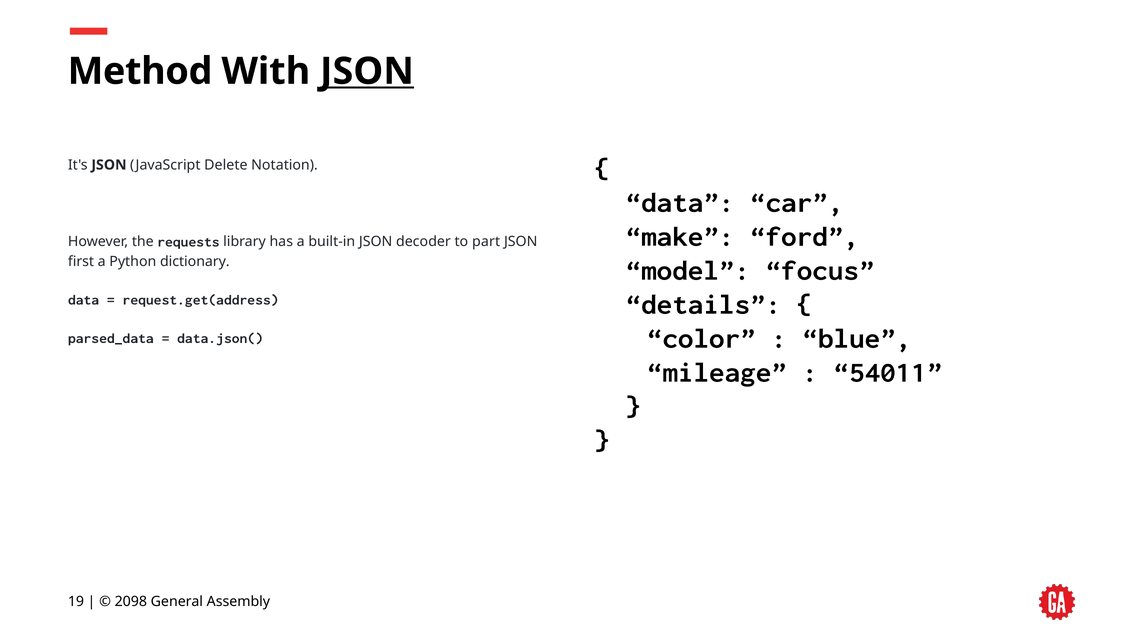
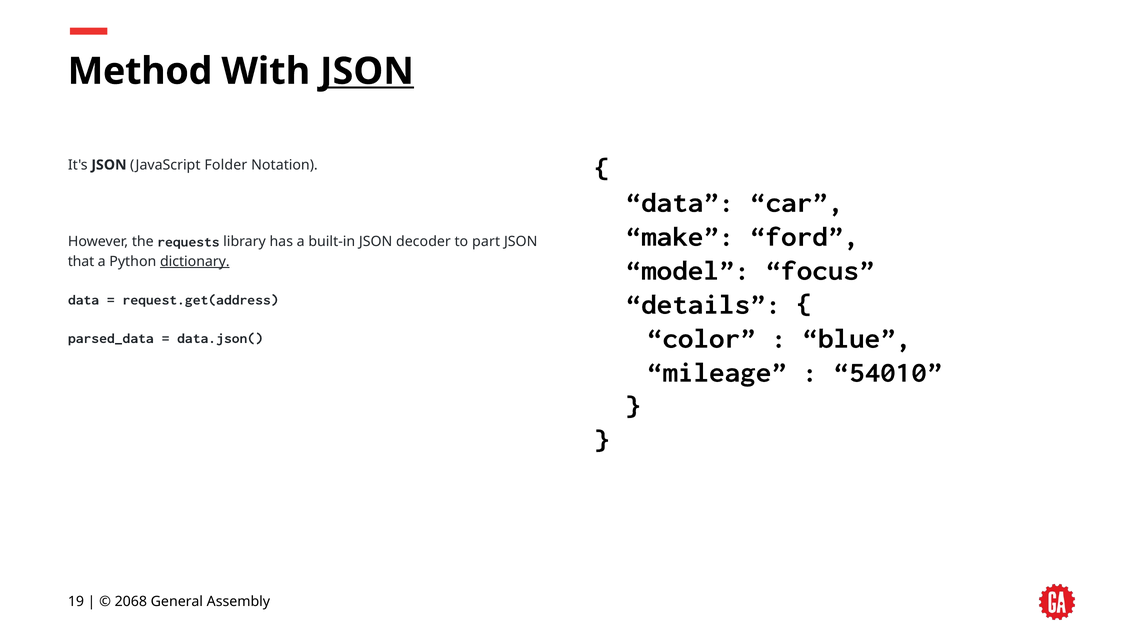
Delete: Delete -> Folder
first: first -> that
dictionary underline: none -> present
54011: 54011 -> 54010
2098: 2098 -> 2068
